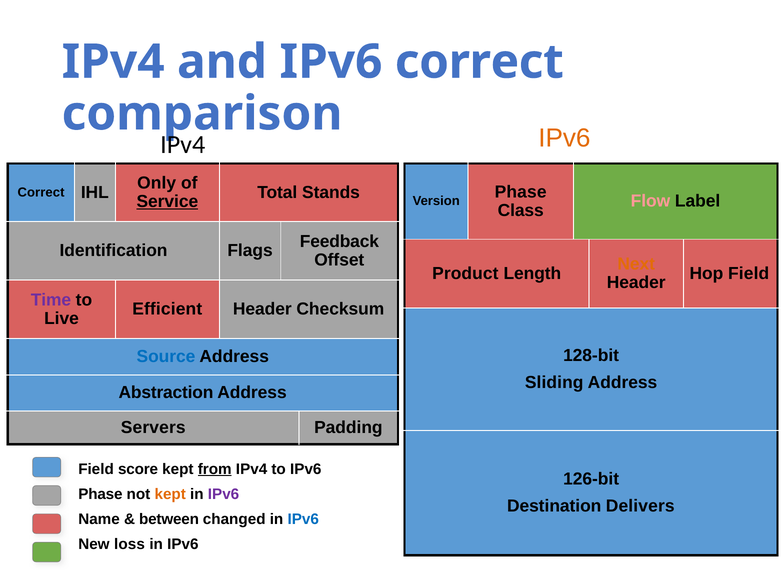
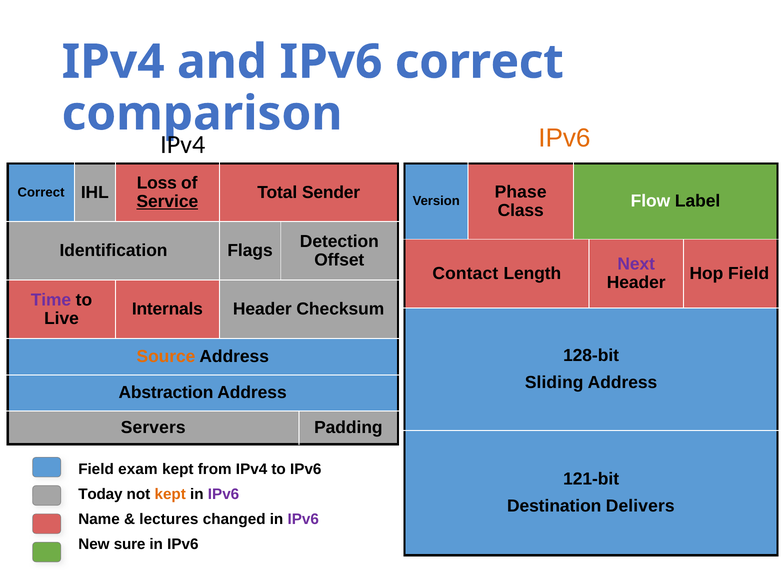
Only: Only -> Loss
Stands: Stands -> Sender
Flow colour: pink -> white
Feedback: Feedback -> Detection
Next colour: orange -> purple
Product: Product -> Contact
Efficient: Efficient -> Internals
Source colour: blue -> orange
score: score -> exam
from underline: present -> none
126-bit: 126-bit -> 121-bit
Phase at (100, 493): Phase -> Today
between: between -> lectures
IPv6 at (303, 518) colour: blue -> purple
loss: loss -> sure
